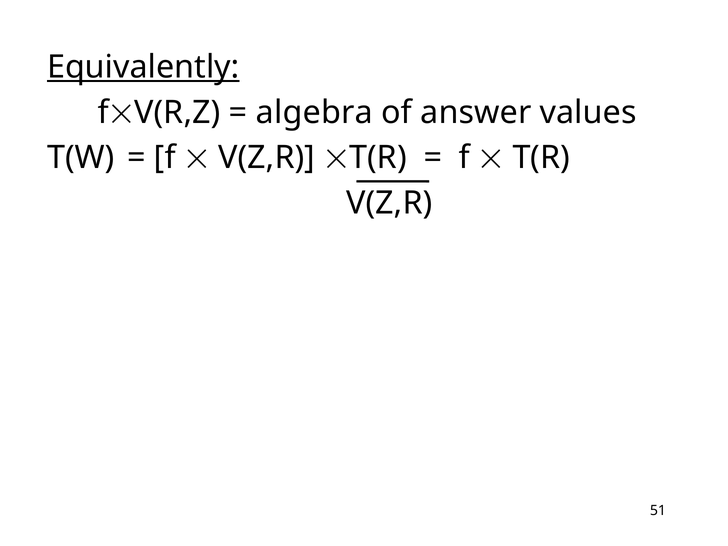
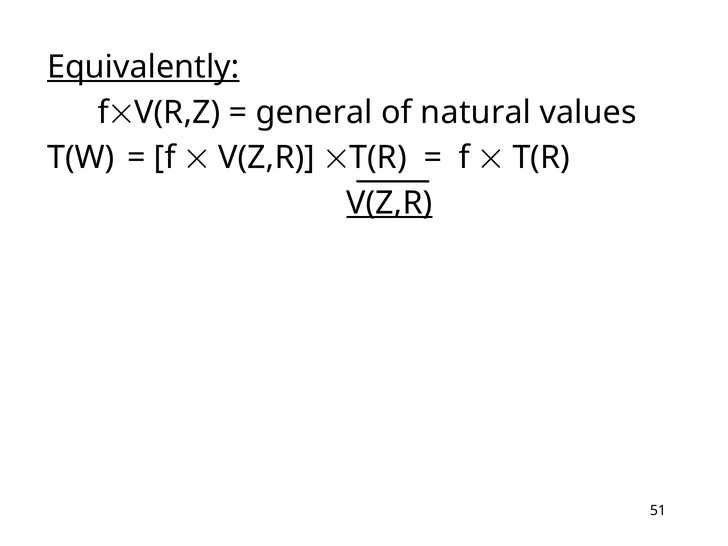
algebra: algebra -> general
answer: answer -> natural
V(Z,R at (389, 203) underline: none -> present
